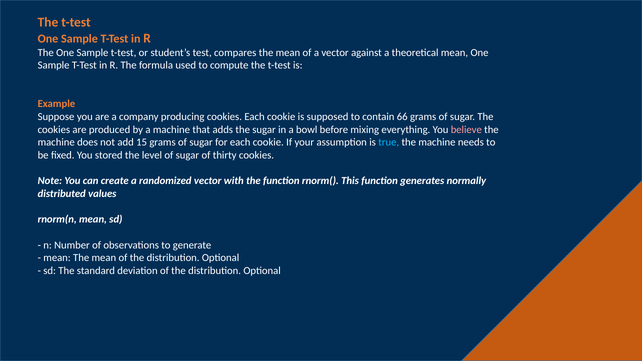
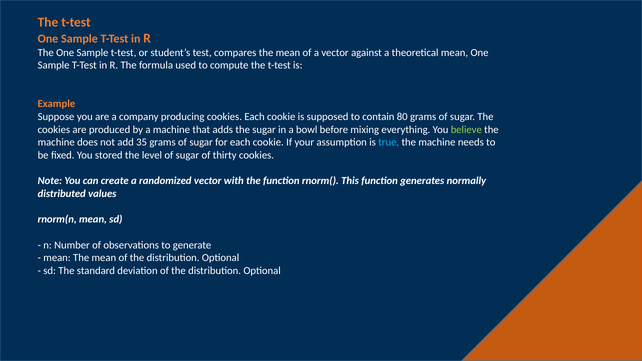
66: 66 -> 80
believe colour: pink -> light green
15: 15 -> 35
